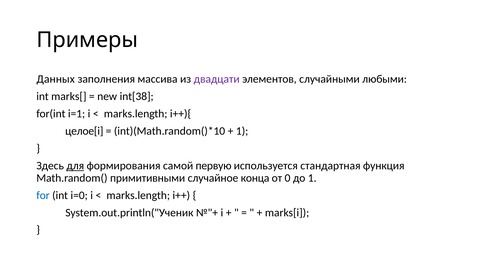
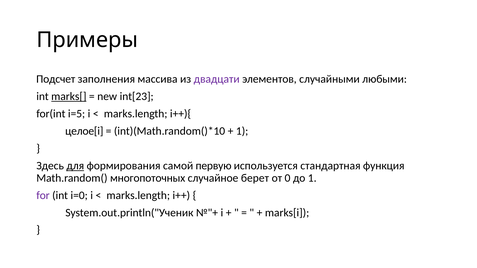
Данных: Данных -> Подсчет
marks[ underline: none -> present
int[38: int[38 -> int[23
i=1: i=1 -> i=5
примитивными: примитивными -> многопоточных
конца: конца -> берет
for colour: blue -> purple
